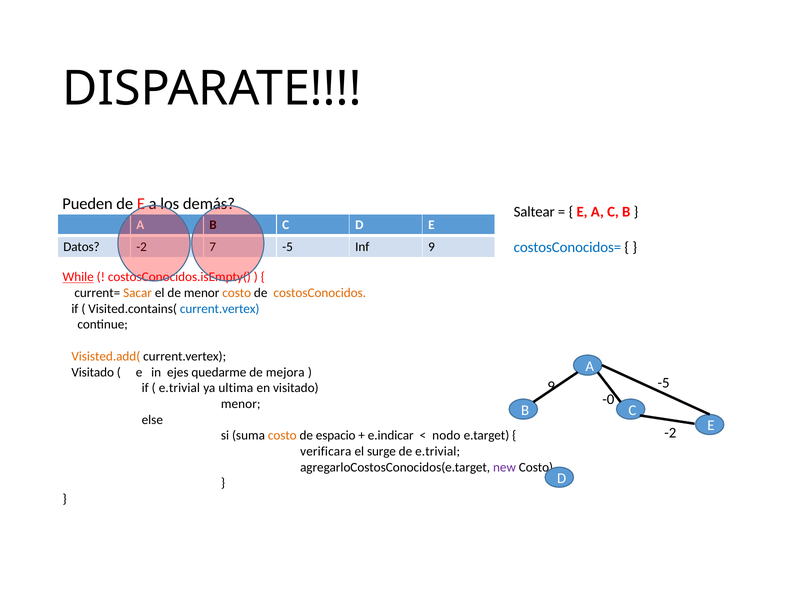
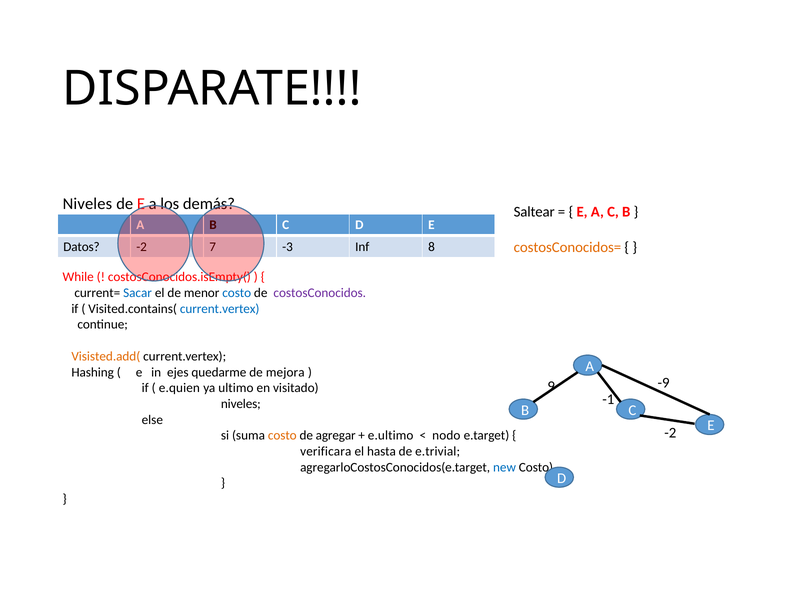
Pueden at (88, 204): Pueden -> Niveles
costosConocidos= colour: blue -> orange
-5 at (288, 247): -5 -> -3
Inf 9: 9 -> 8
While underline: present -> none
Sacar colour: orange -> blue
costo at (237, 293) colour: orange -> blue
costosConocidos colour: orange -> purple
Visitado at (93, 372): Visitado -> Hashing
-5 at (664, 383): -5 -> -9
e.trivial at (179, 388): e.trivial -> e.quien
ultima: ultima -> ultimo
-0: -0 -> -1
menor at (241, 404): menor -> niveles
espacio: espacio -> agregar
e.indicar: e.indicar -> e.ultimo
surge: surge -> hasta
new colour: purple -> blue
